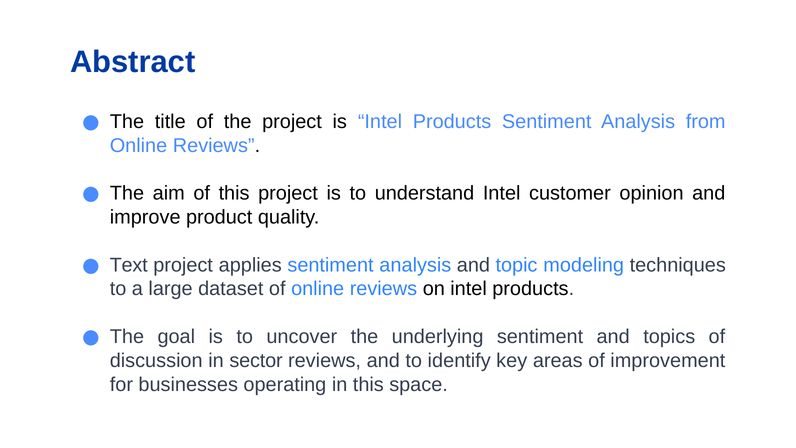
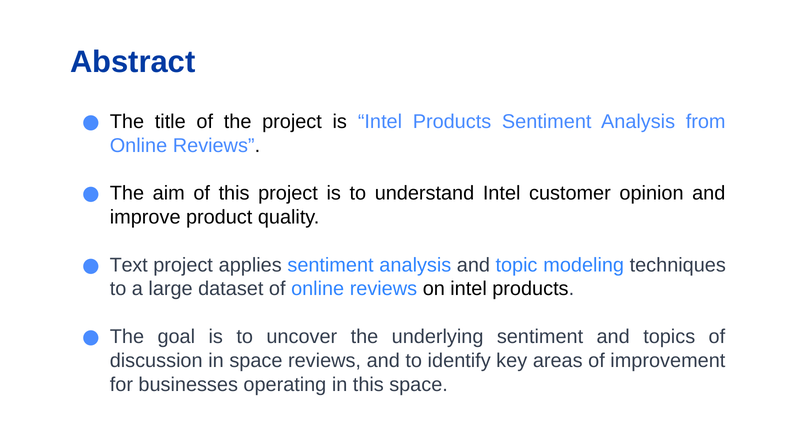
in sector: sector -> space
